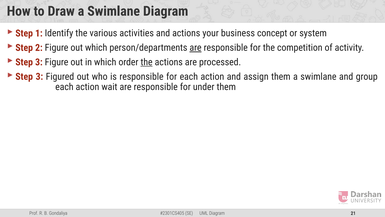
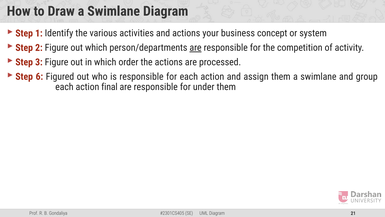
the at (147, 62) underline: present -> none
3 at (39, 76): 3 -> 6
wait: wait -> final
